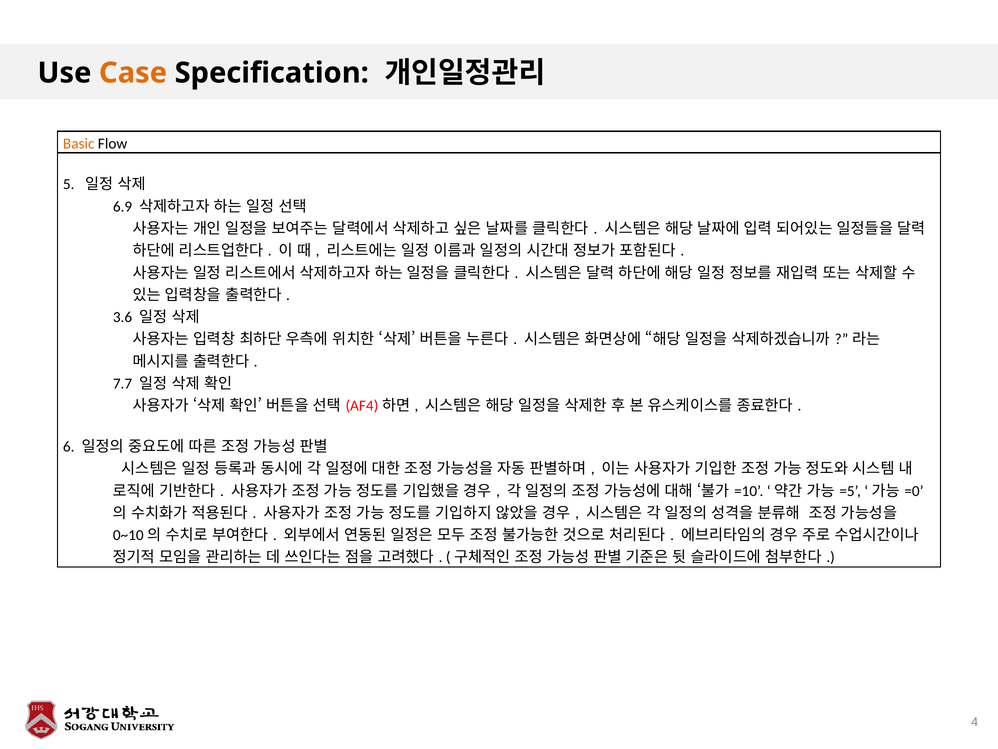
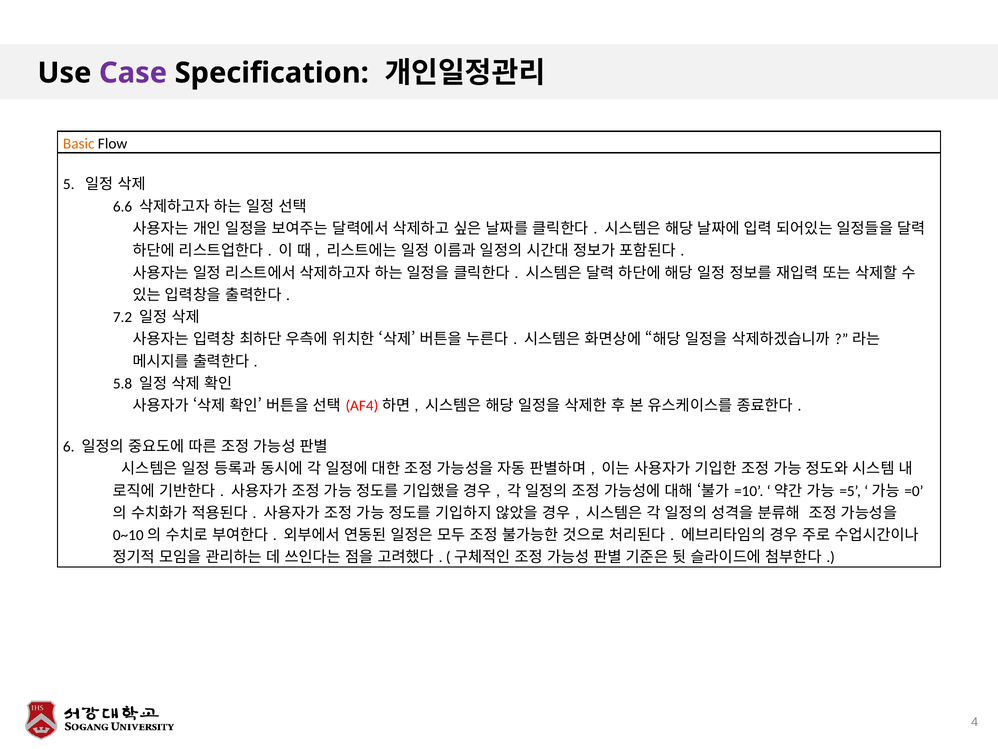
Case colour: orange -> purple
6.9: 6.9 -> 6.6
3.6: 3.6 -> 7.2
7.7: 7.7 -> 5.8
